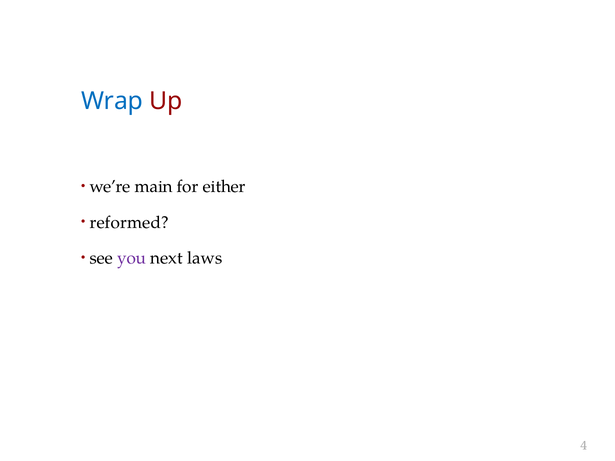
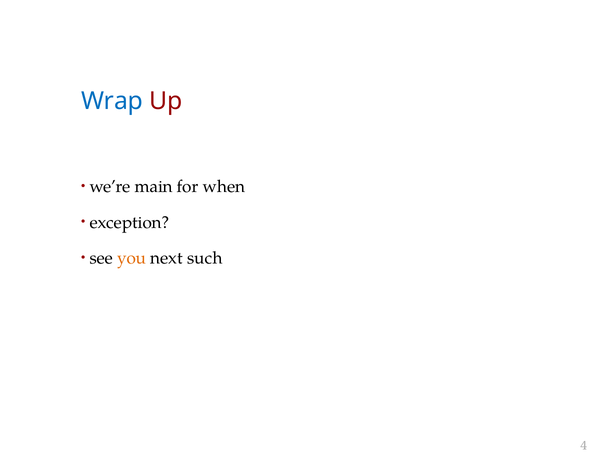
either: either -> when
reformed: reformed -> exception
you colour: purple -> orange
laws: laws -> such
